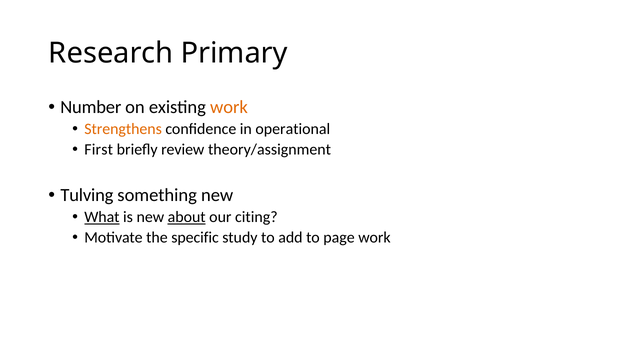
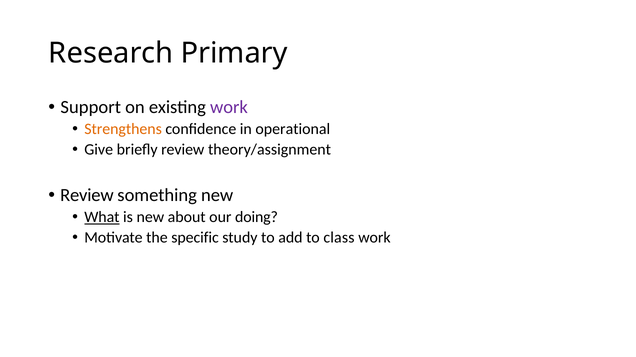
Number: Number -> Support
work at (229, 108) colour: orange -> purple
First: First -> Give
Tulving at (87, 196): Tulving -> Review
about underline: present -> none
citing: citing -> doing
page: page -> class
